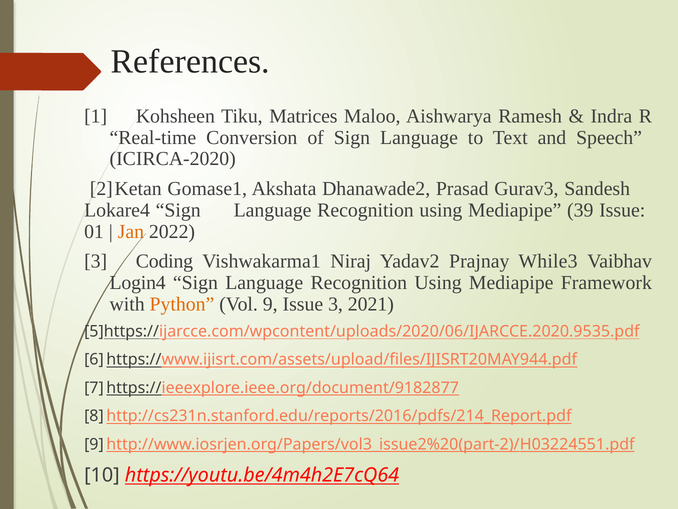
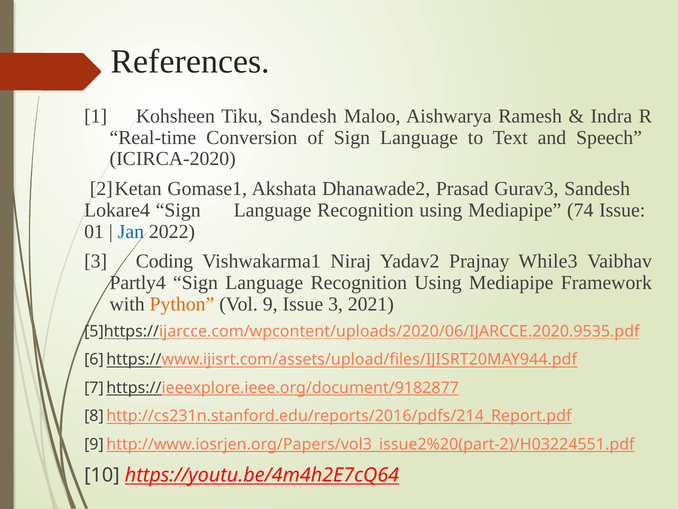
Tiku Matrices: Matrices -> Sandesh
39: 39 -> 74
Jan colour: orange -> blue
Login4: Login4 -> Partly4
